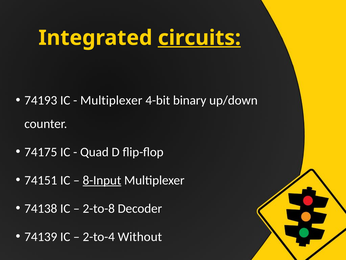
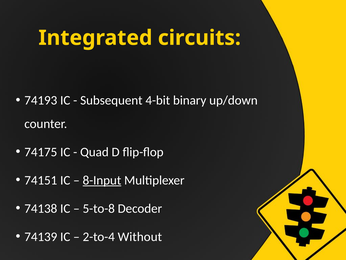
circuits underline: present -> none
Multiplexer at (111, 100): Multiplexer -> Subsequent
2-to-8: 2-to-8 -> 5-to-8
